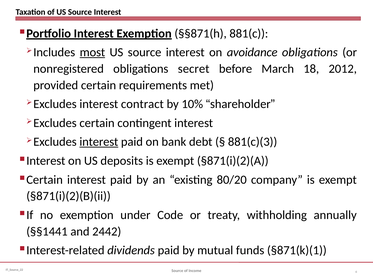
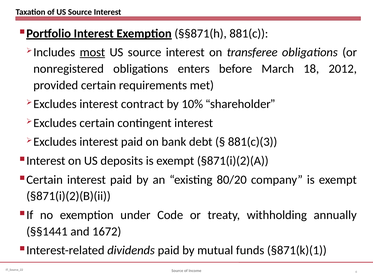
avoidance: avoidance -> transferee
secret: secret -> enters
interest at (99, 142) underline: present -> none
2442: 2442 -> 1672
